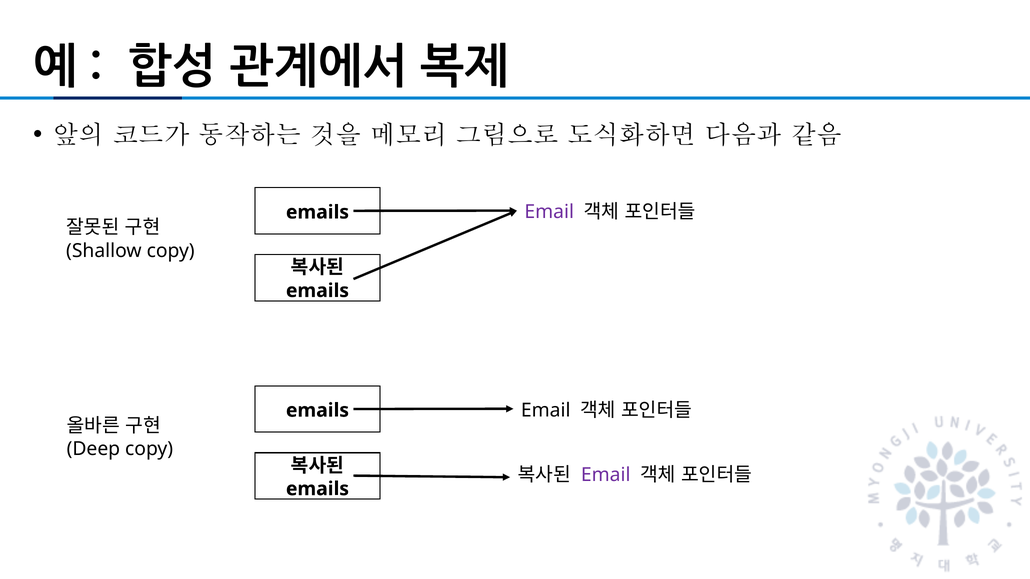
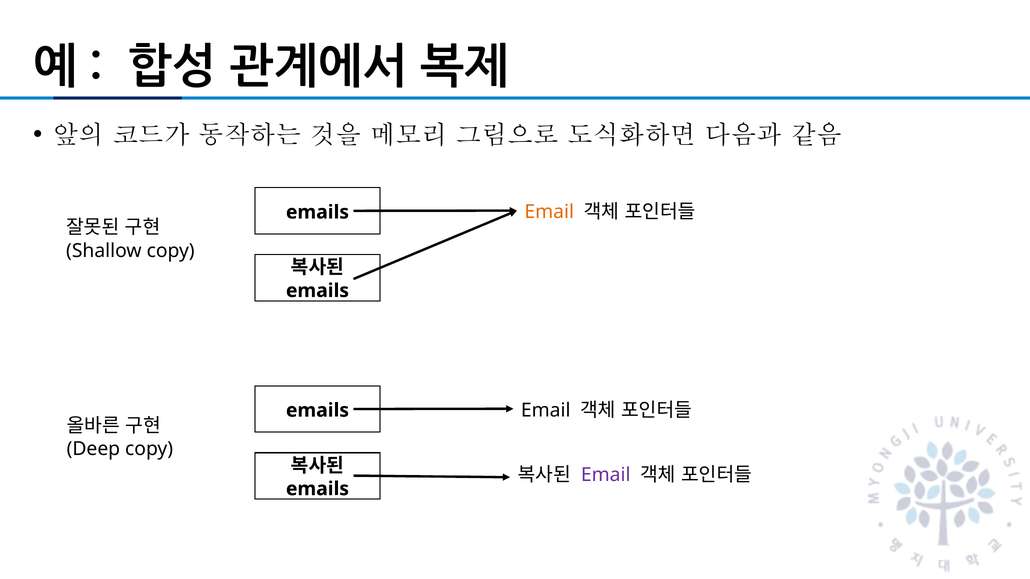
Email at (549, 212) colour: purple -> orange
